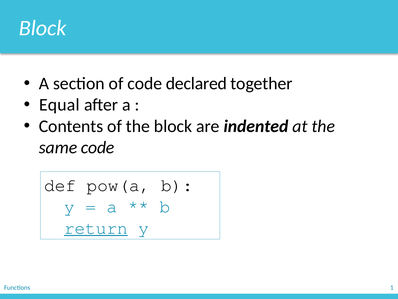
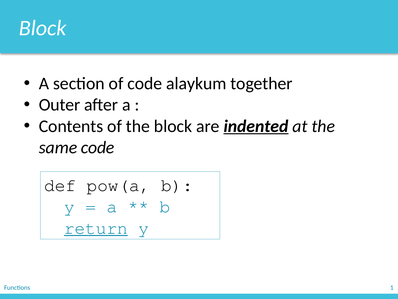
declared: declared -> alaykum
Equal: Equal -> Outer
indented underline: none -> present
